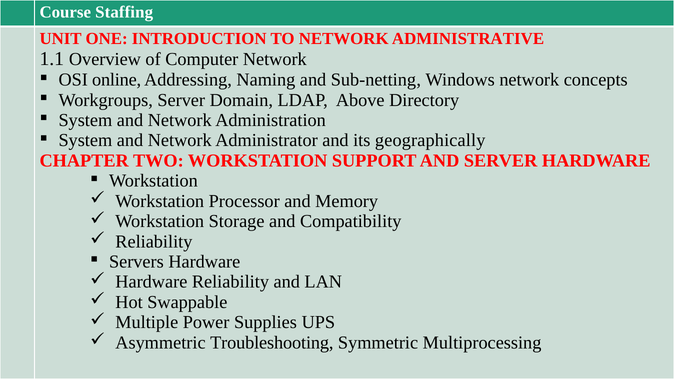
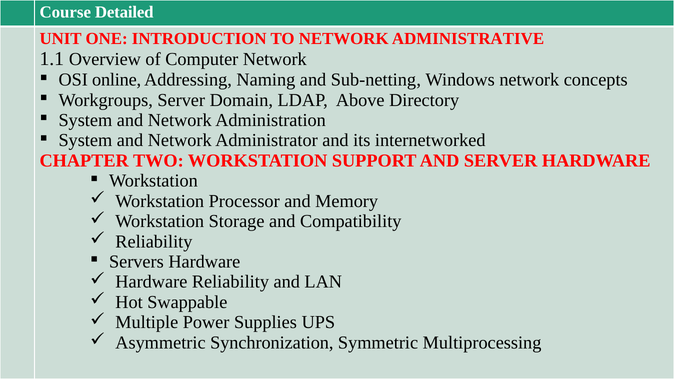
Staffing: Staffing -> Detailed
geographically: geographically -> internetworked
Troubleshooting: Troubleshooting -> Synchronization
